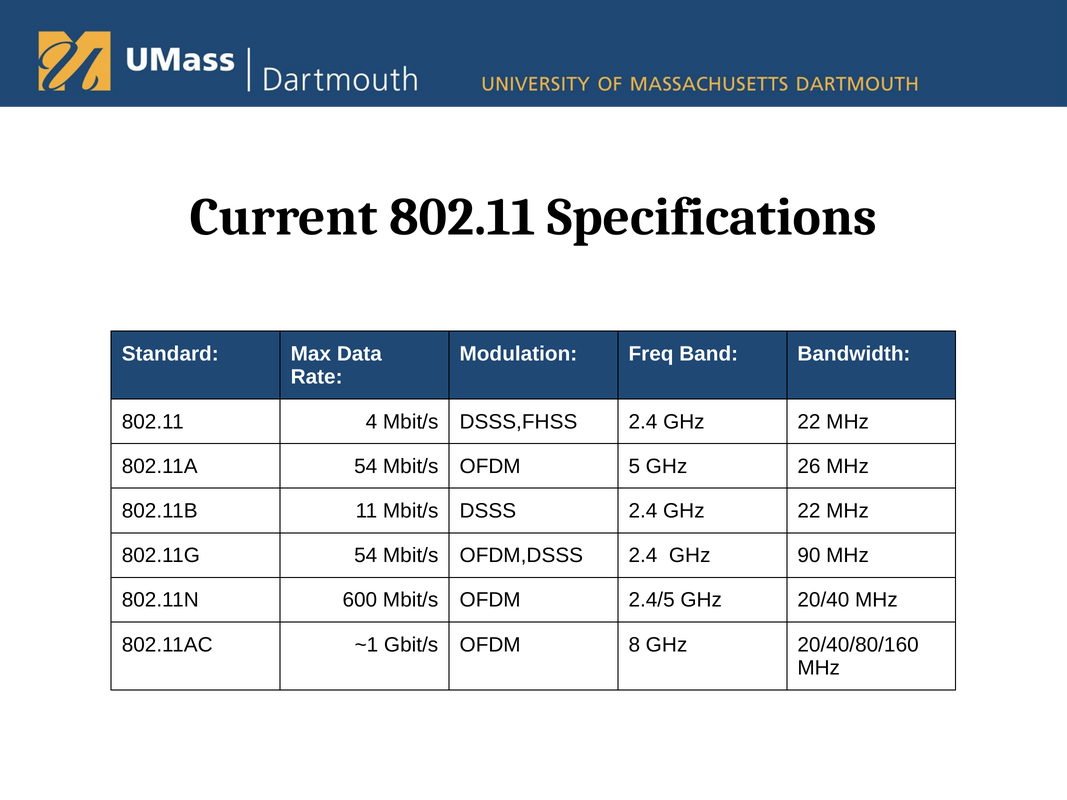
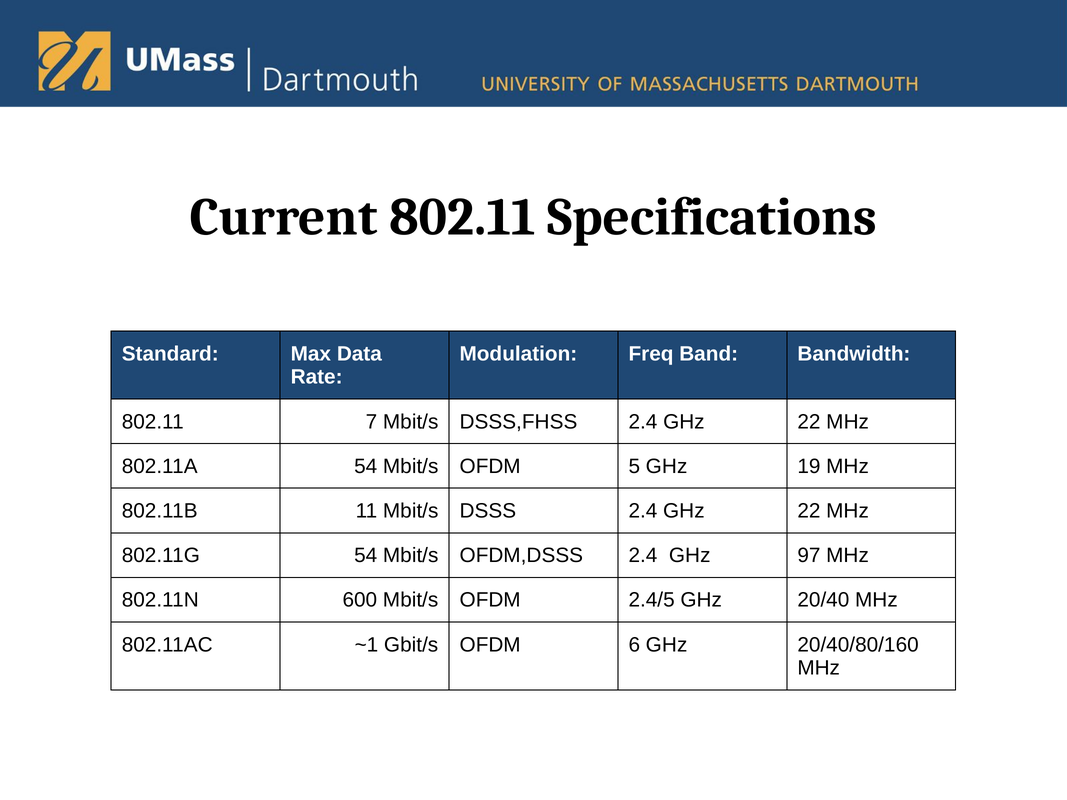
4: 4 -> 7
26: 26 -> 19
90: 90 -> 97
8: 8 -> 6
